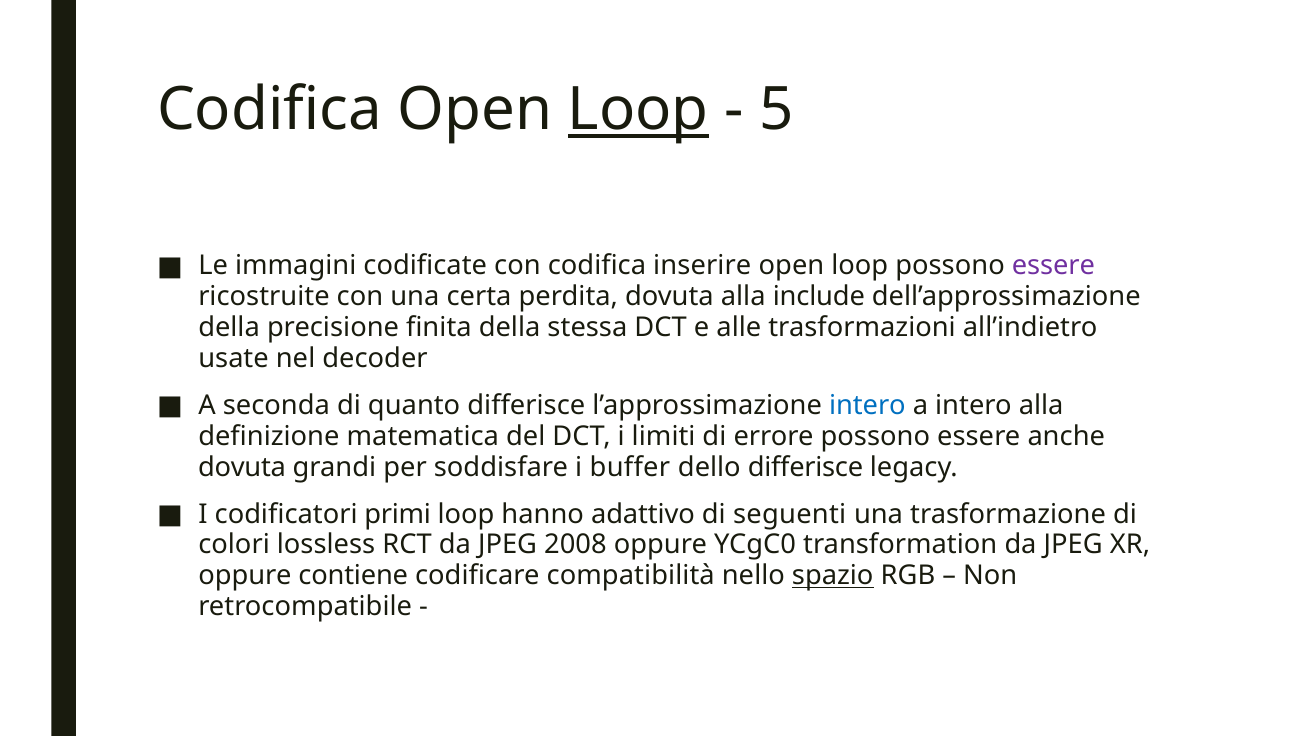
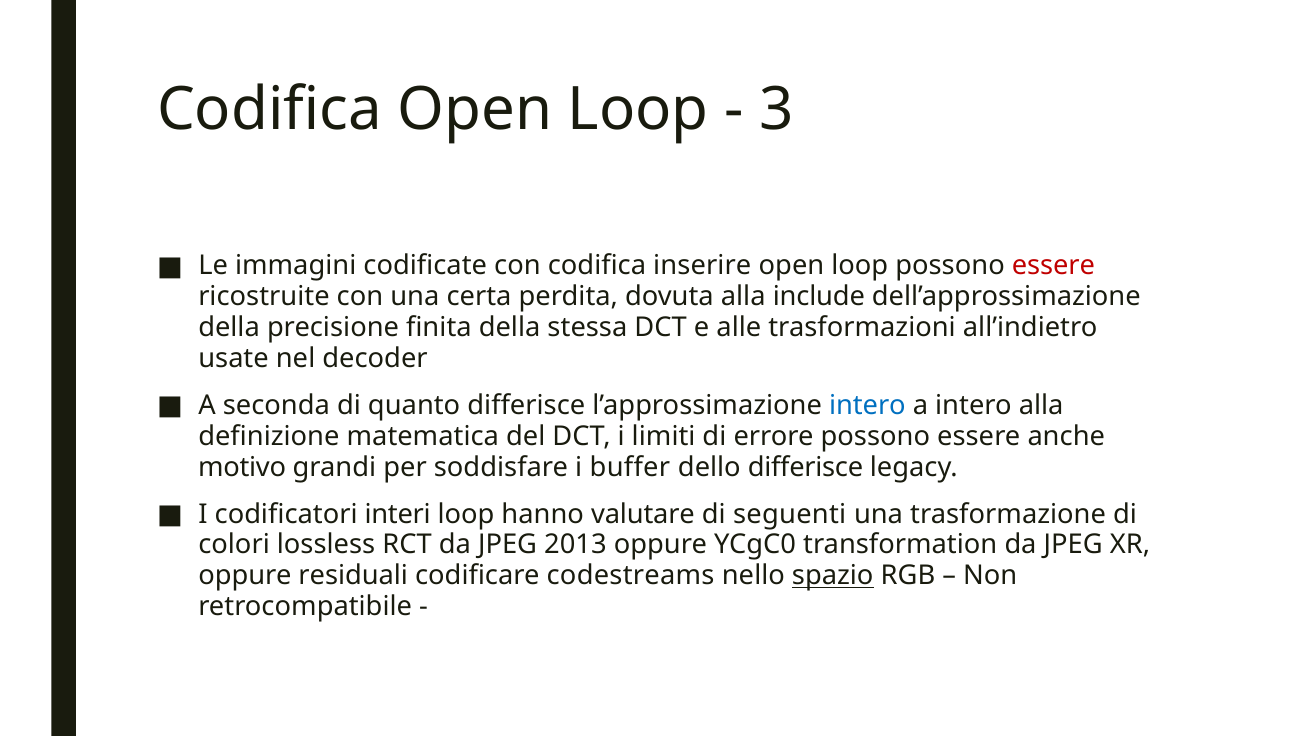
Loop at (638, 110) underline: present -> none
5: 5 -> 3
essere at (1053, 266) colour: purple -> red
dovuta at (242, 467): dovuta -> motivo
primi: primi -> interi
adattivo: adattivo -> valutare
2008: 2008 -> 2013
contiene: contiene -> residuali
compatibilità: compatibilità -> codestreams
